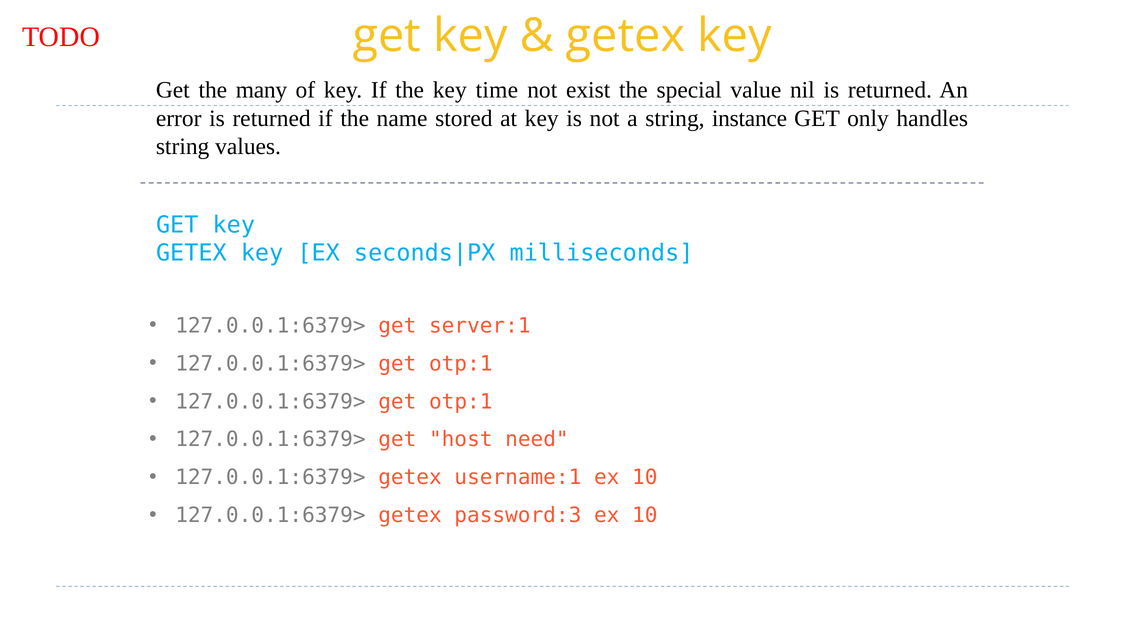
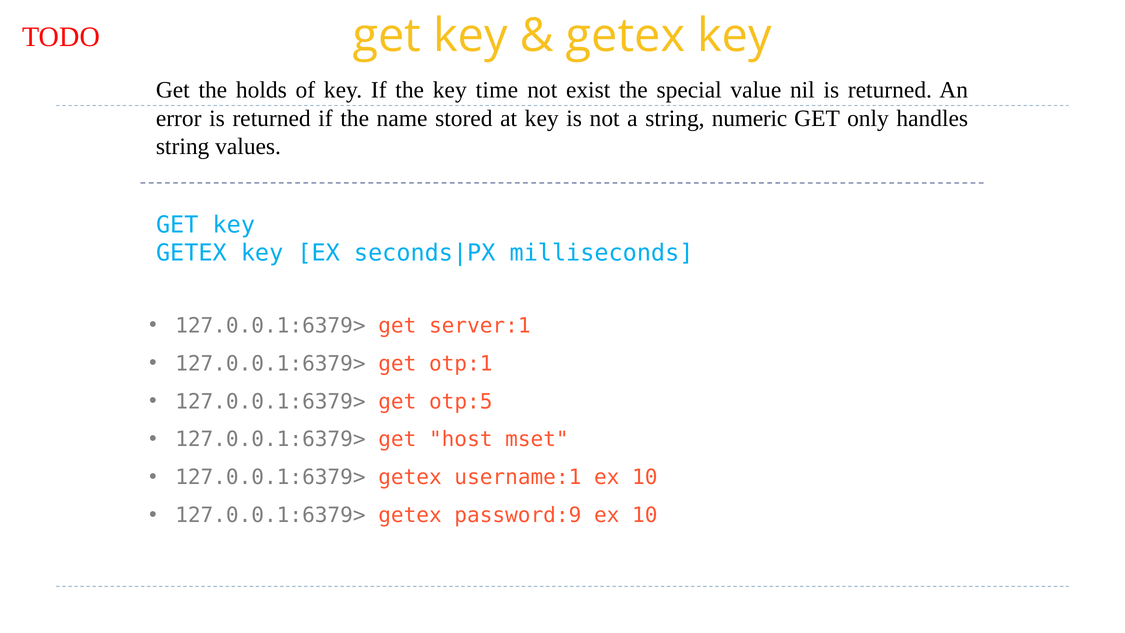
many: many -> holds
instance: instance -> numeric
otp:1 at (461, 401): otp:1 -> otp:5
need: need -> mset
password:3: password:3 -> password:9
